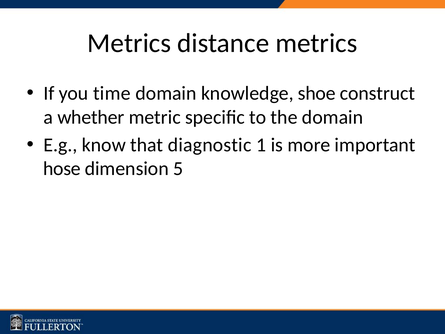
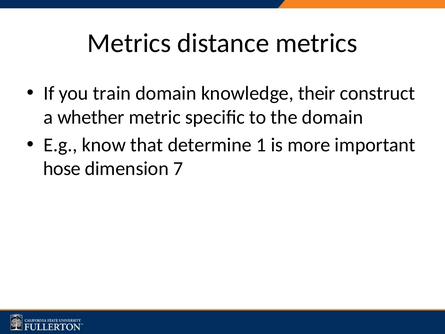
time: time -> train
shoe: shoe -> their
diagnostic: diagnostic -> determine
5: 5 -> 7
